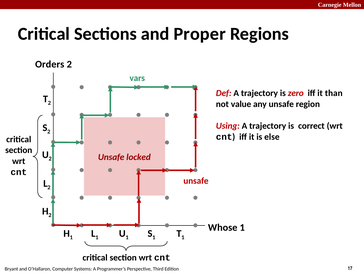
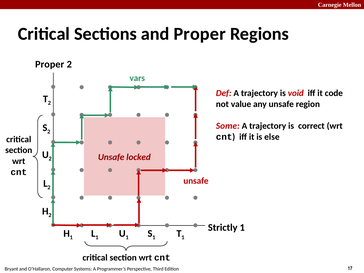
Orders at (50, 64): Orders -> Proper
zero: zero -> void
than: than -> code
Using: Using -> Some
Whose: Whose -> Strictly
